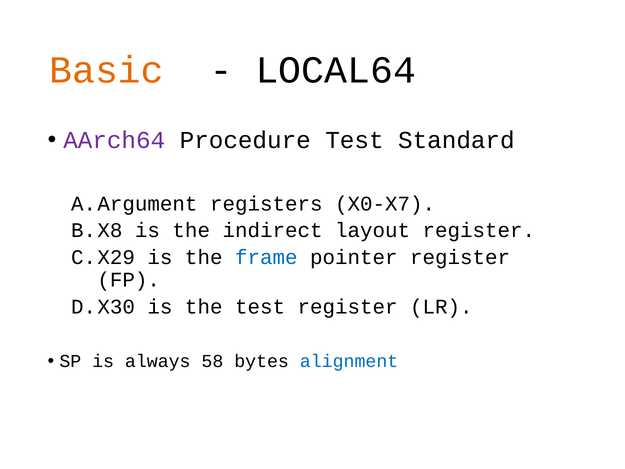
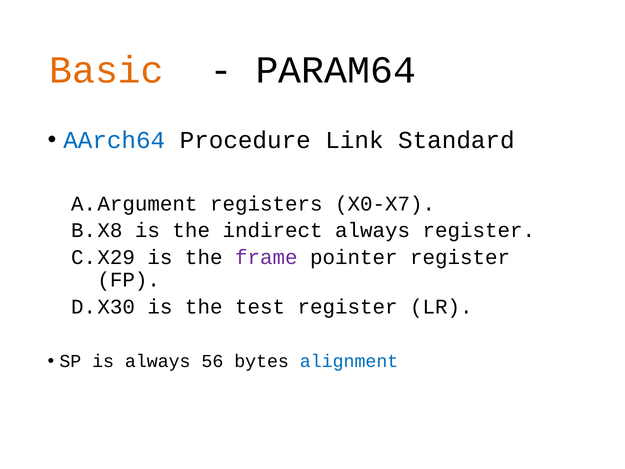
LOCAL64: LOCAL64 -> PARAM64
AArch64 colour: purple -> blue
Procedure Test: Test -> Link
indirect layout: layout -> always
frame colour: blue -> purple
58: 58 -> 56
